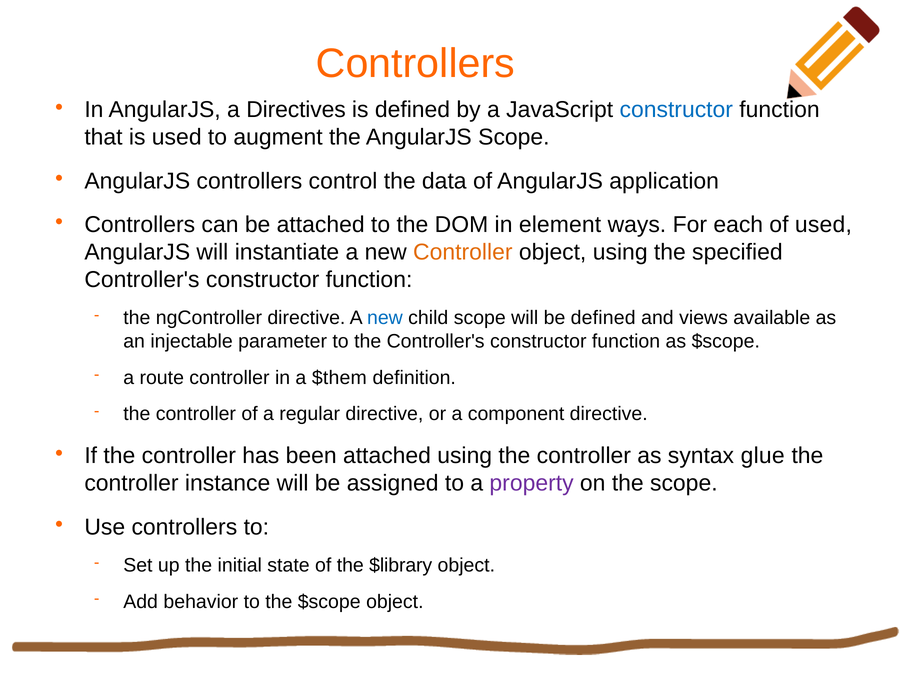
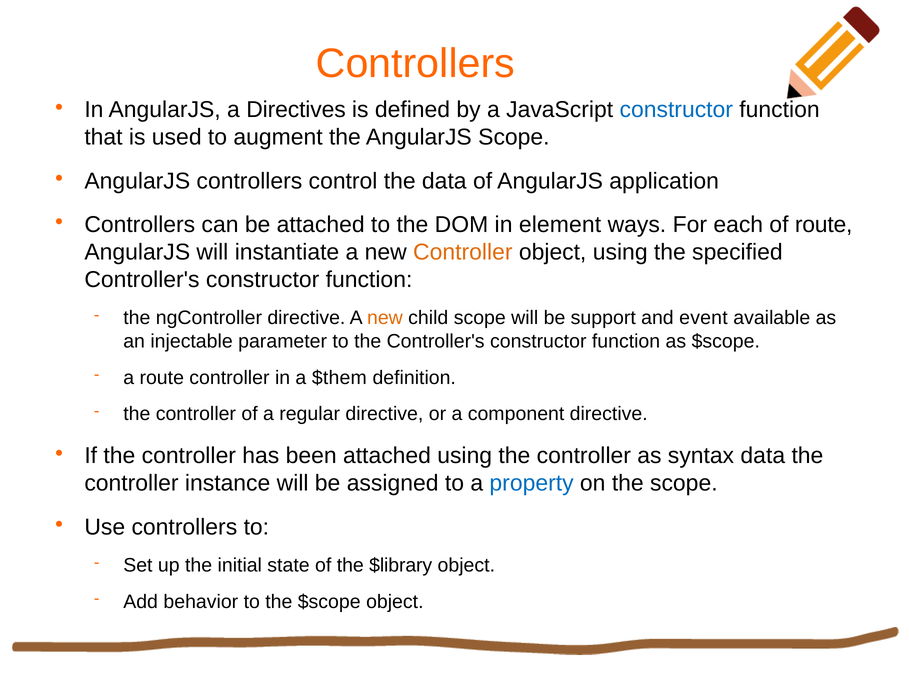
of used: used -> route
new at (385, 318) colour: blue -> orange
be defined: defined -> support
views: views -> event
syntax glue: glue -> data
property colour: purple -> blue
